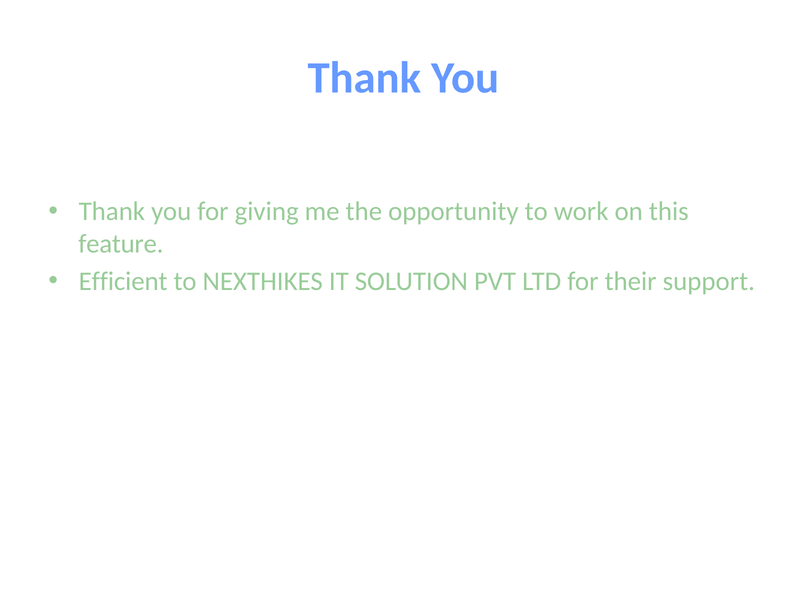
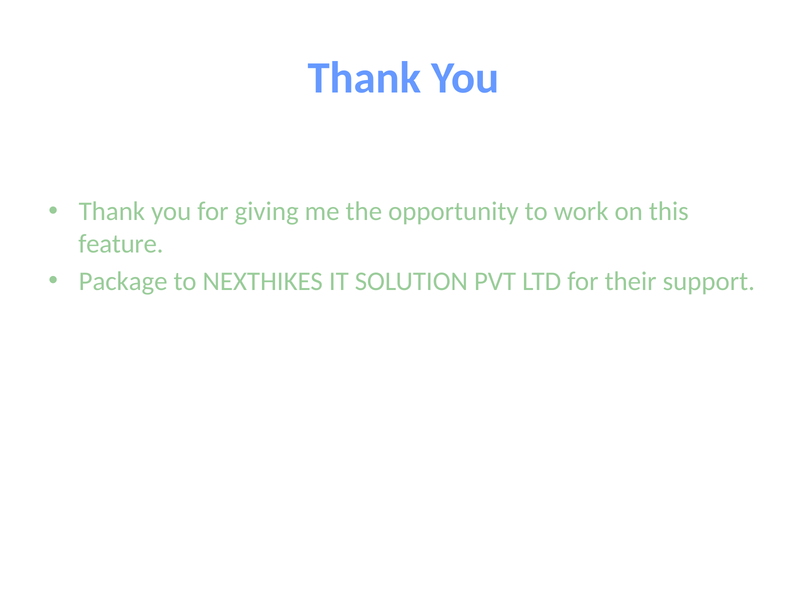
Efficient: Efficient -> Package
